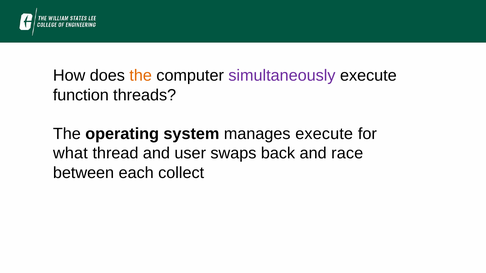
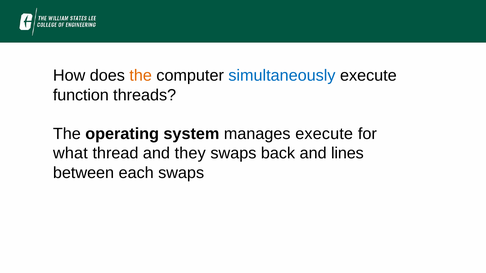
simultaneously colour: purple -> blue
user: user -> they
race: race -> lines
each collect: collect -> swaps
